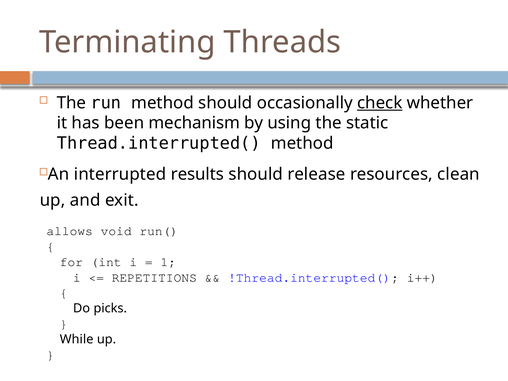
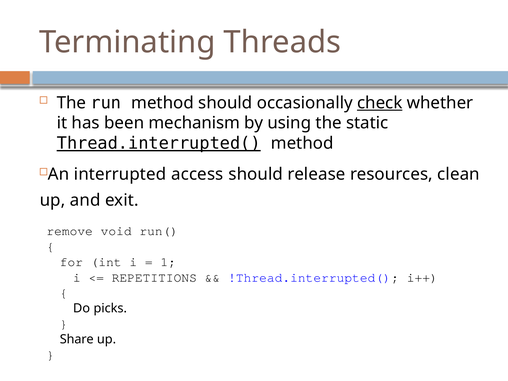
Thread.interrupted( underline: none -> present
results: results -> access
allows: allows -> remove
While: While -> Share
